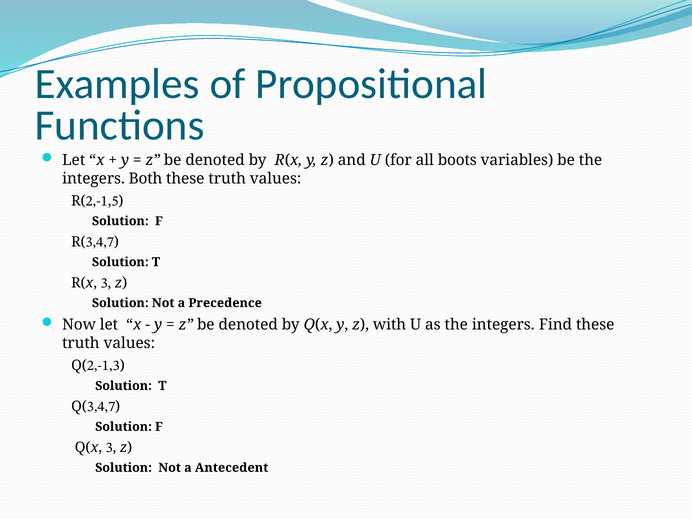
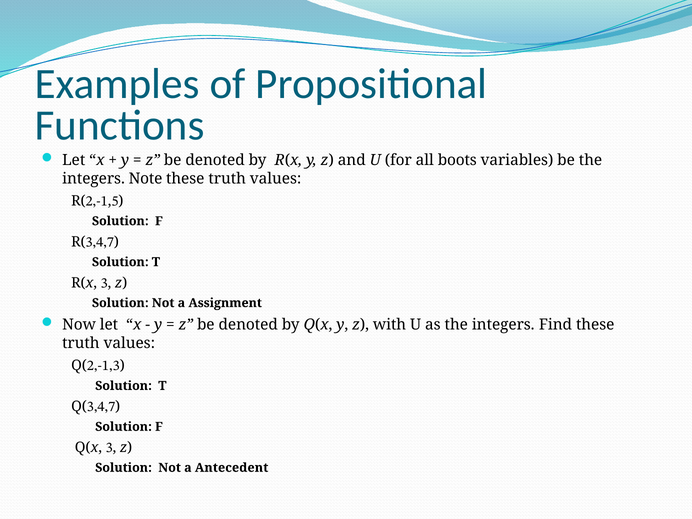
Both: Both -> Note
Precedence: Precedence -> Assignment
